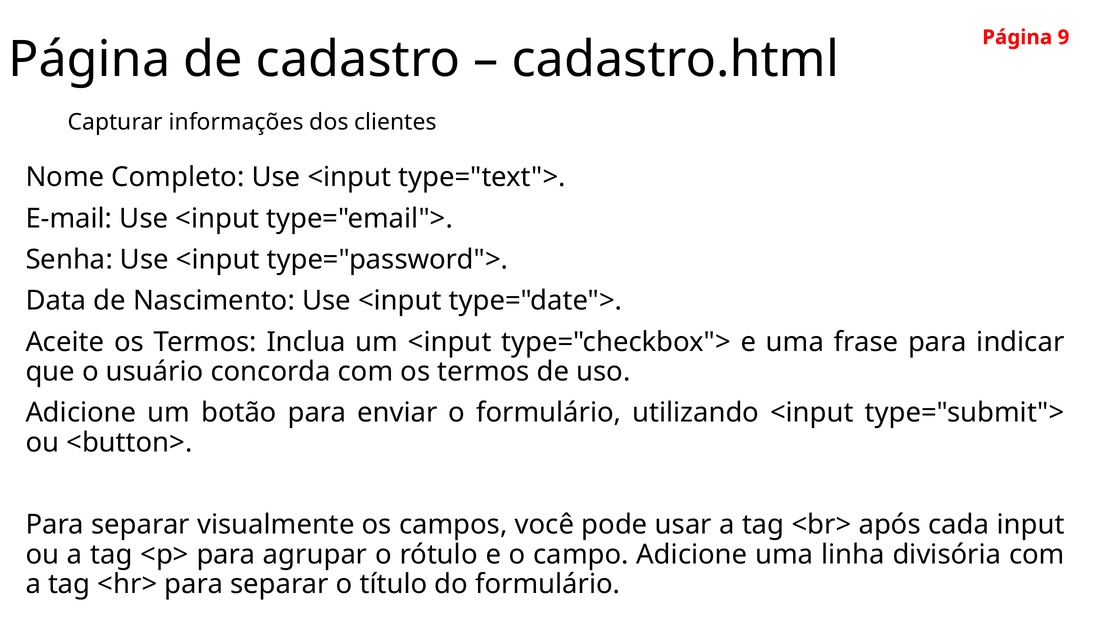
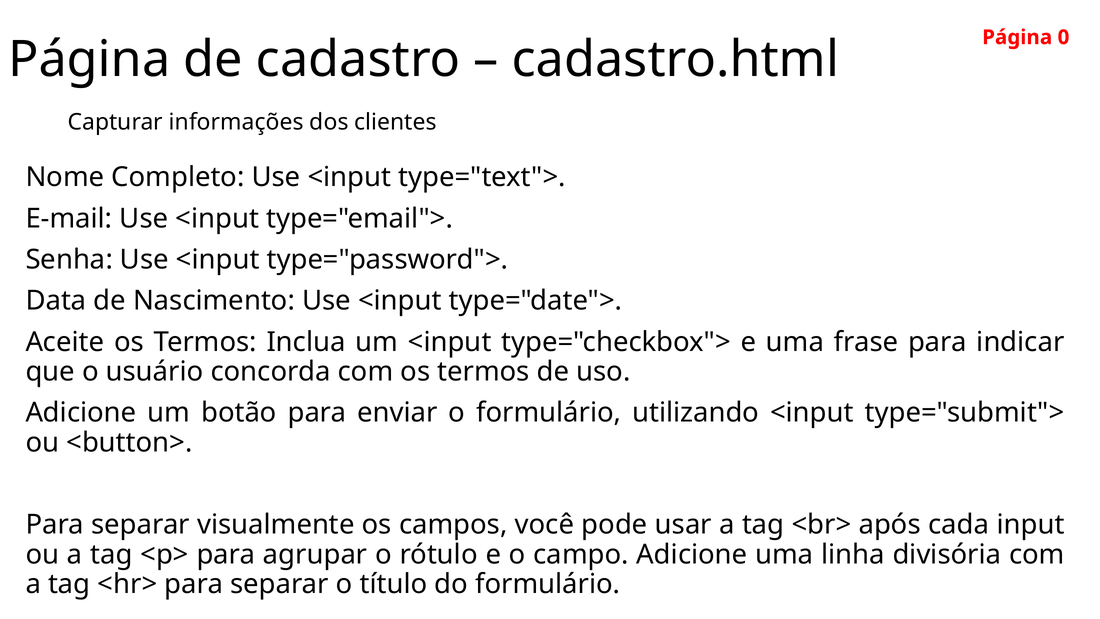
9: 9 -> 0
